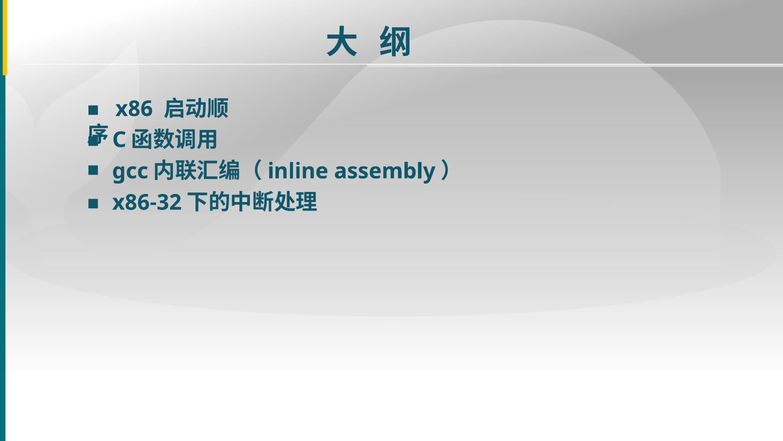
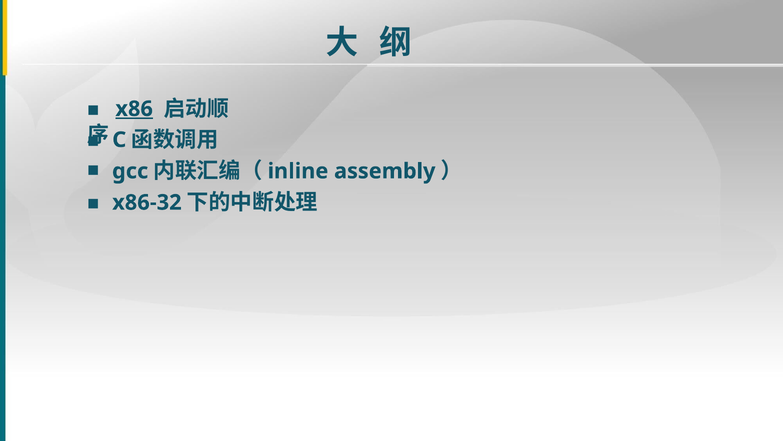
x86 underline: none -> present
